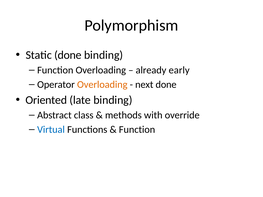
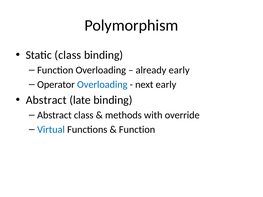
Static done: done -> class
Overloading at (102, 85) colour: orange -> blue
next done: done -> early
Oriented at (46, 100): Oriented -> Abstract
